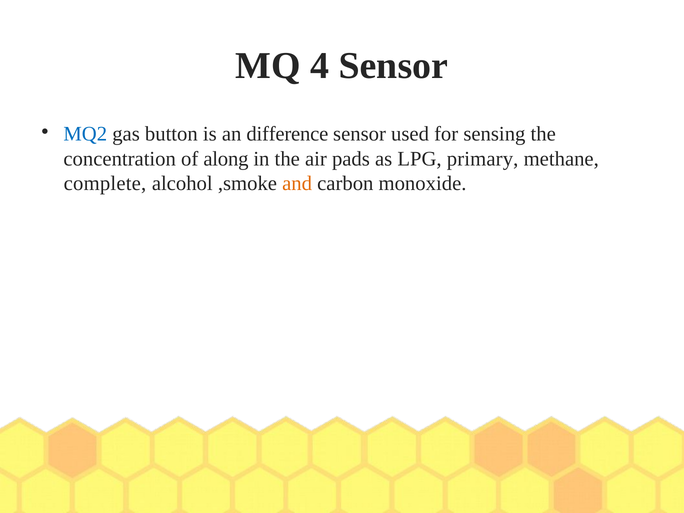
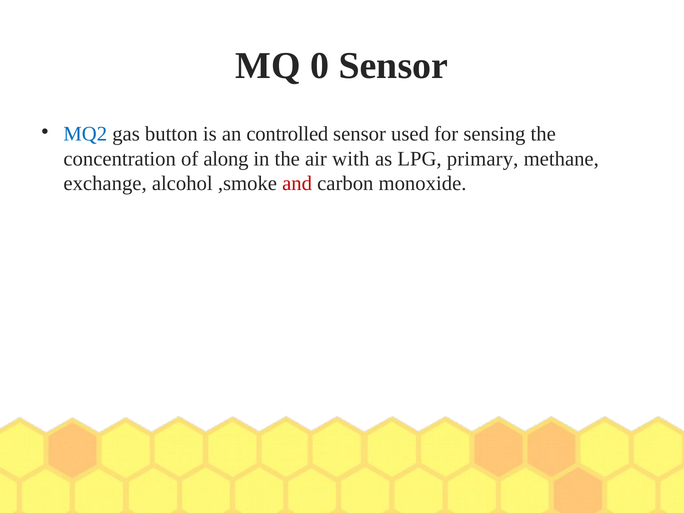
4: 4 -> 0
difference: difference -> controlled
pads: pads -> with
complete: complete -> exchange
and colour: orange -> red
